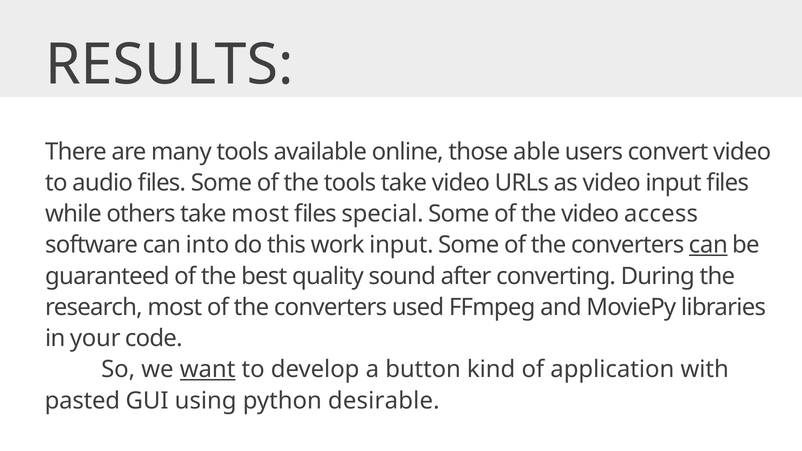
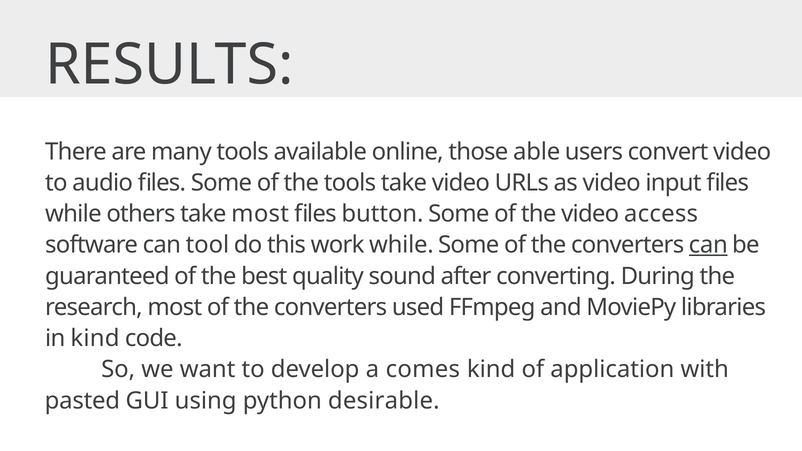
special: special -> button
into: into -> tool
work input: input -> while
in your: your -> kind
want underline: present -> none
button: button -> comes
